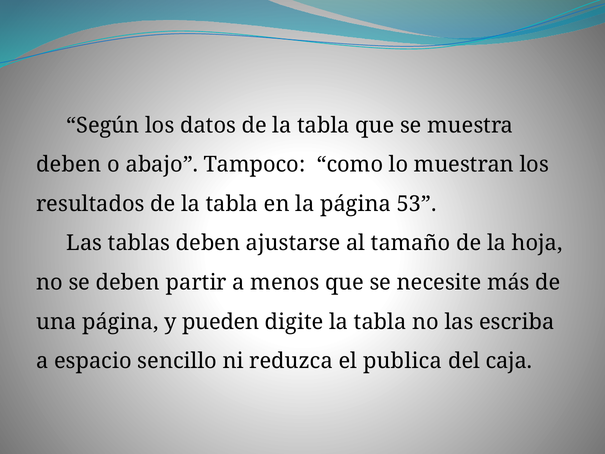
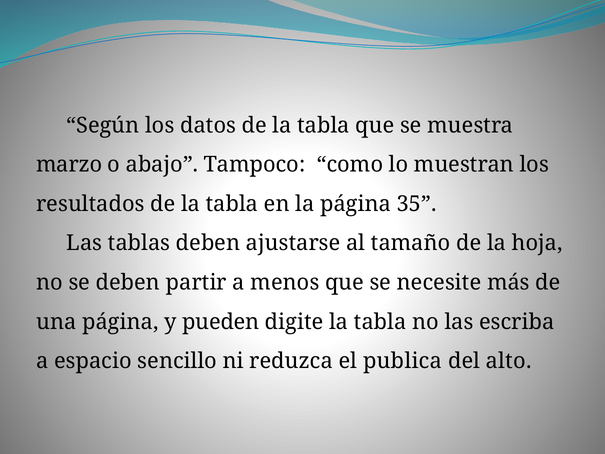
deben at (69, 165): deben -> marzo
53: 53 -> 35
caja: caja -> alto
